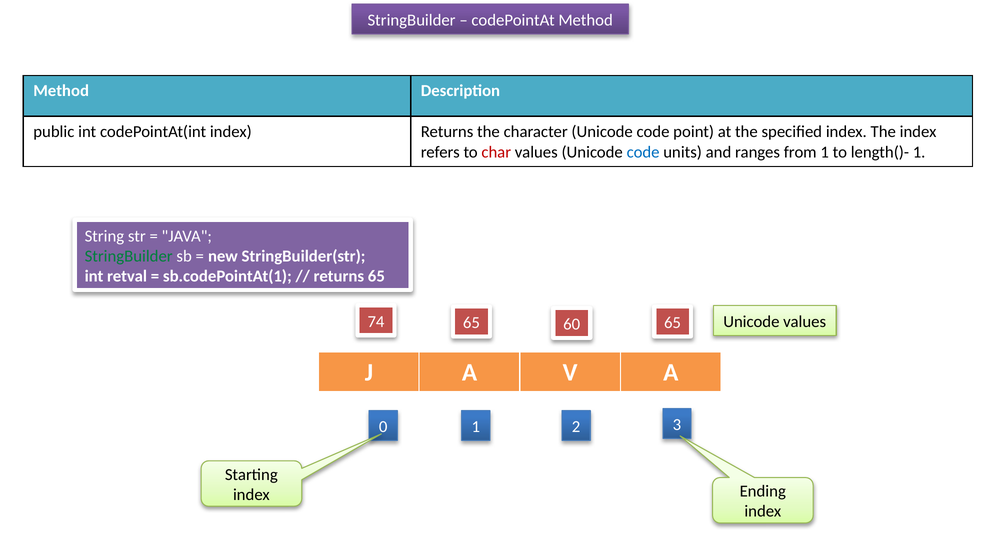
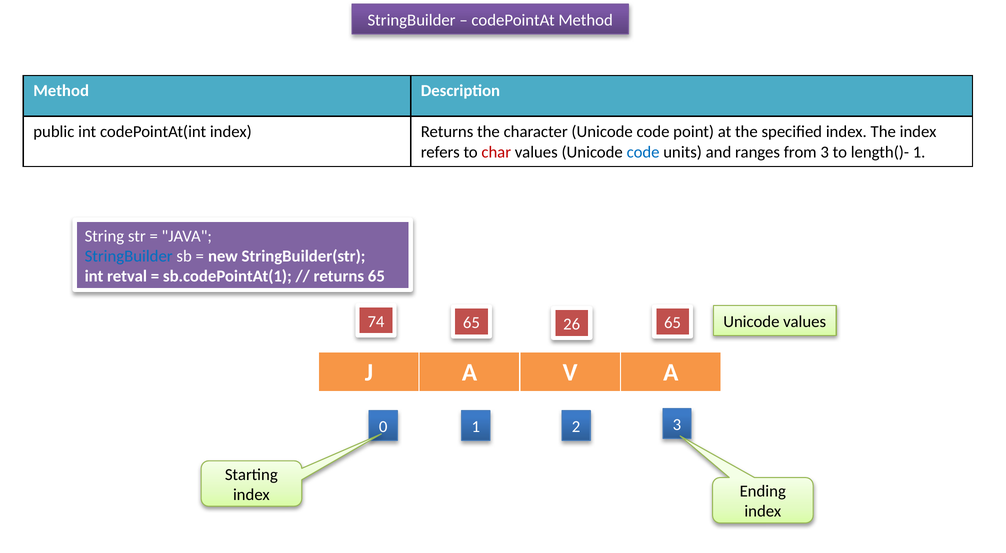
from 1: 1 -> 3
StringBuilder at (129, 256) colour: green -> blue
60: 60 -> 26
